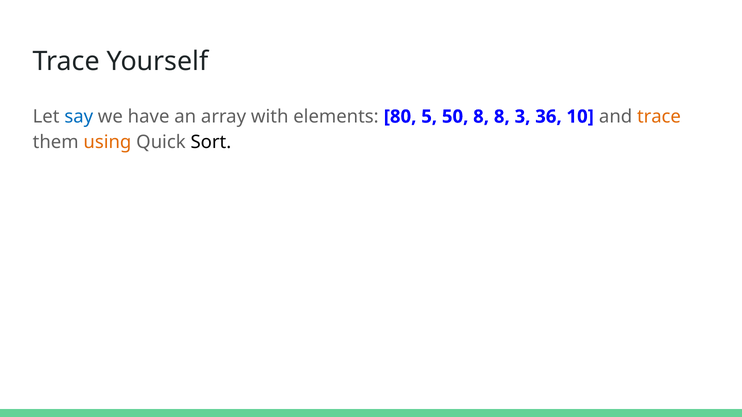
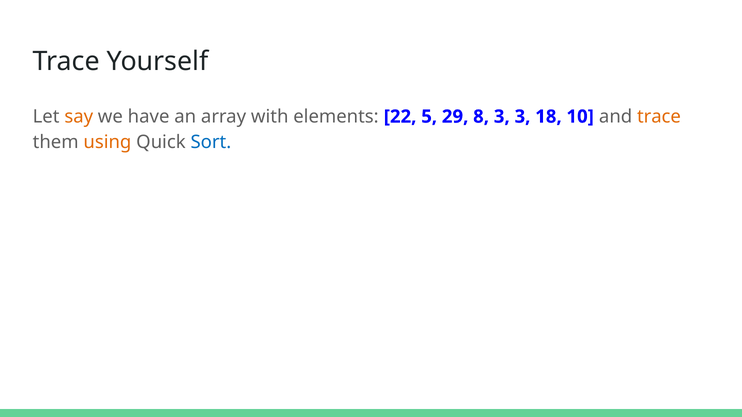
say colour: blue -> orange
80: 80 -> 22
50: 50 -> 29
8 8: 8 -> 3
36: 36 -> 18
Sort colour: black -> blue
